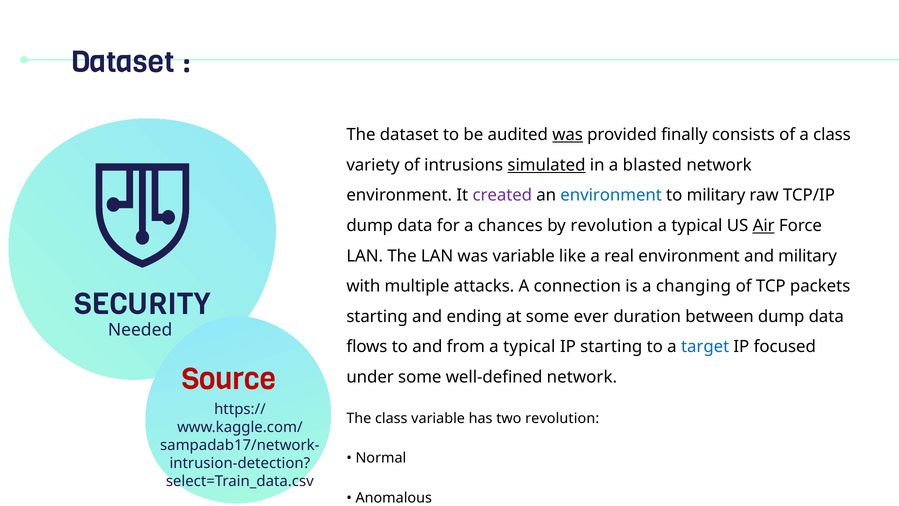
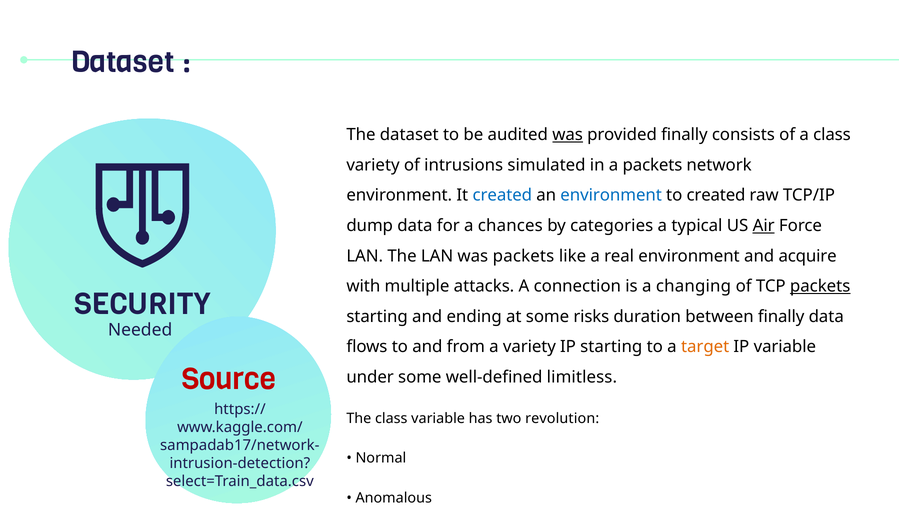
simulated underline: present -> none
a blasted: blasted -> packets
created at (502, 195) colour: purple -> blue
to military: military -> created
by revolution: revolution -> categories
variable at (524, 256): variable -> packets
and military: military -> acquire
packets at (820, 286) underline: none -> present
ever: ever -> risks
between dump: dump -> finally
typical at (529, 347): typical -> variety
target colour: blue -> orange
IP focused: focused -> variable
network at (582, 377): network -> limitless
